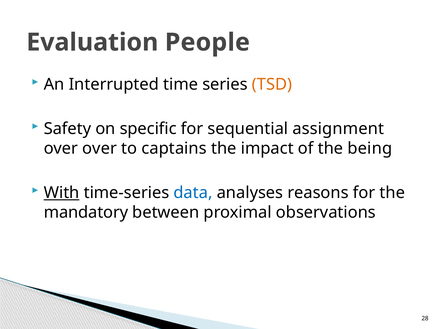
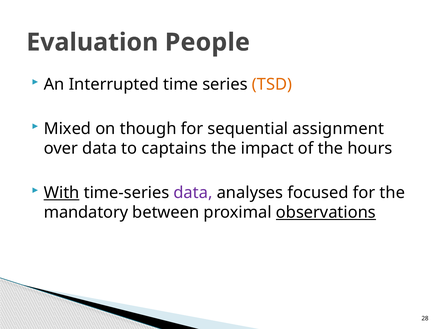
Safety: Safety -> Mixed
specific: specific -> though
over over: over -> data
being: being -> hours
data at (193, 193) colour: blue -> purple
reasons: reasons -> focused
observations underline: none -> present
